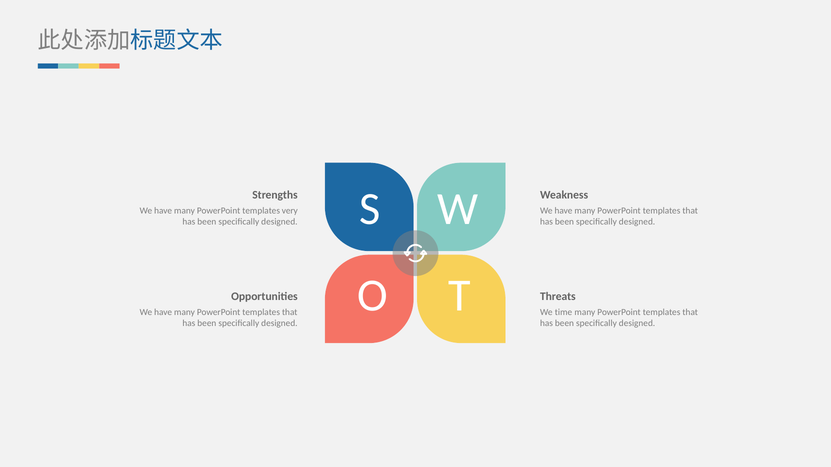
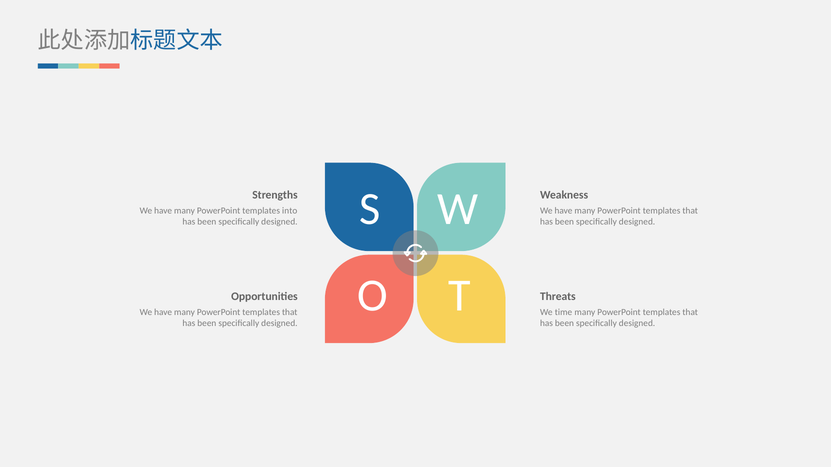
very: very -> into
